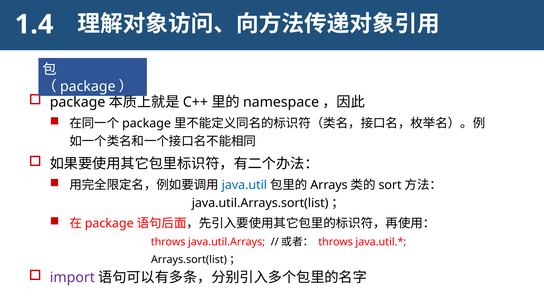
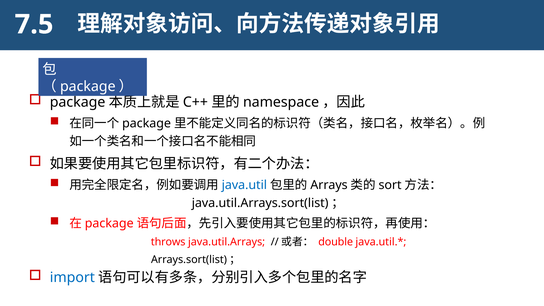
1.4: 1.4 -> 7.5
throws at (336, 242): throws -> double
import colour: purple -> blue
